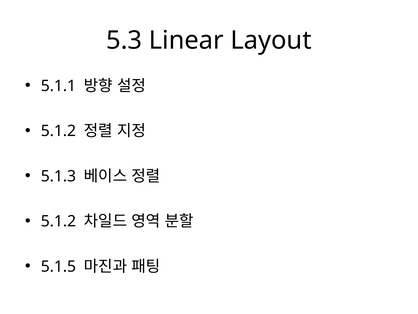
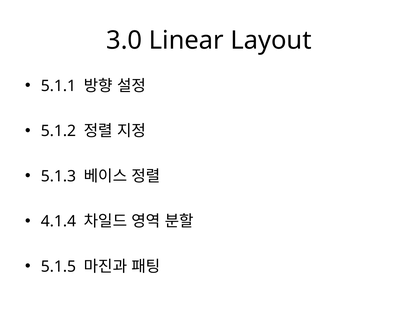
5.3: 5.3 -> 3.0
5.1.2 at (58, 221): 5.1.2 -> 4.1.4
